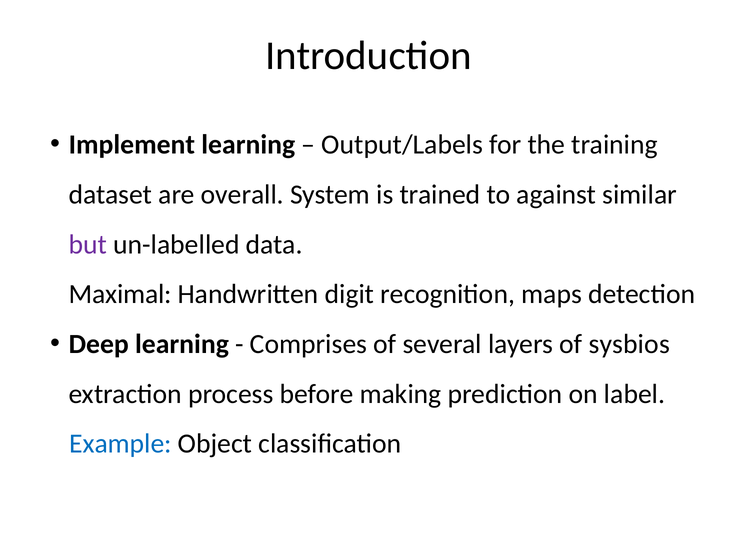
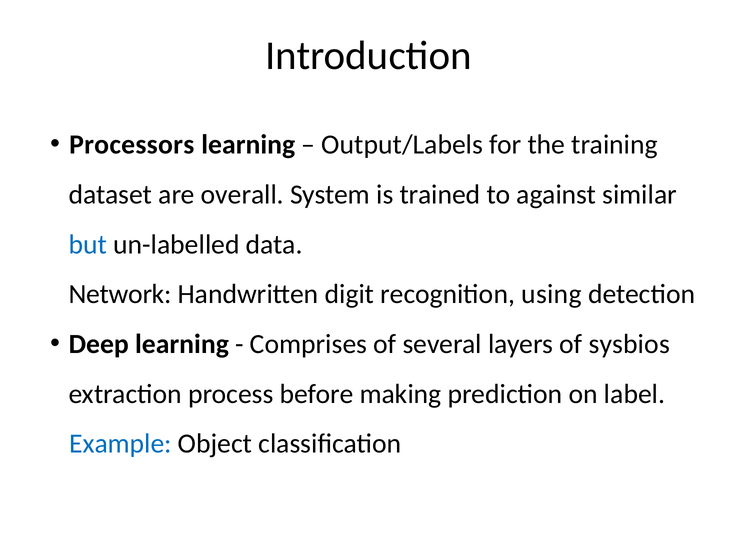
Implement: Implement -> Processors
but colour: purple -> blue
Maximal: Maximal -> Network
maps: maps -> using
